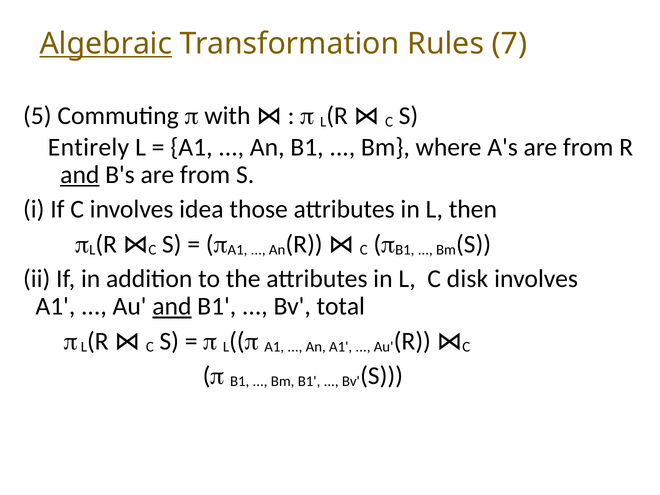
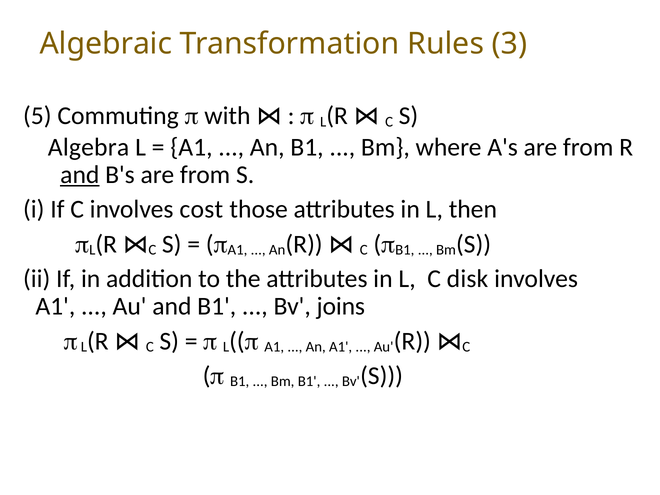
Algebraic underline: present -> none
7: 7 -> 3
Entirely: Entirely -> Algebra
idea: idea -> cost
and at (172, 306) underline: present -> none
total: total -> joins
